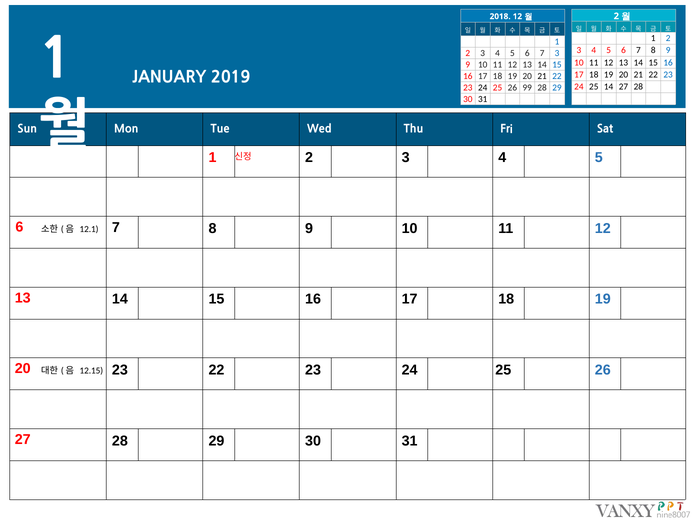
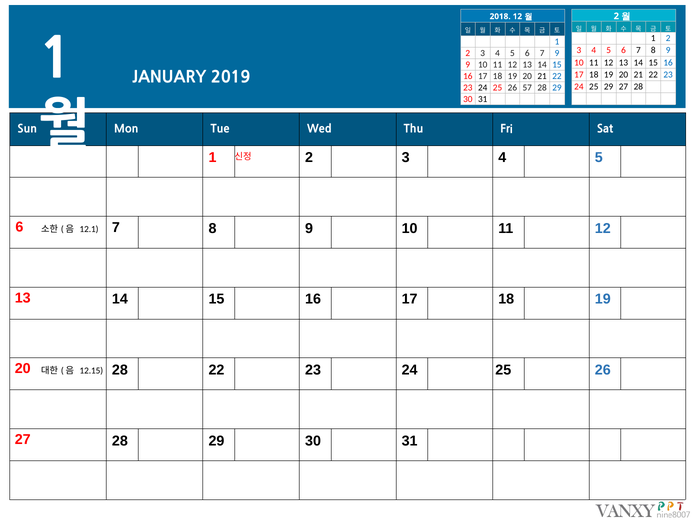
7 3: 3 -> 9
25 14: 14 -> 29
99: 99 -> 57
12.15 23: 23 -> 28
